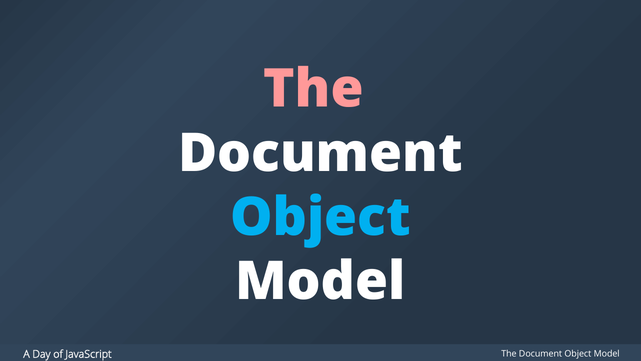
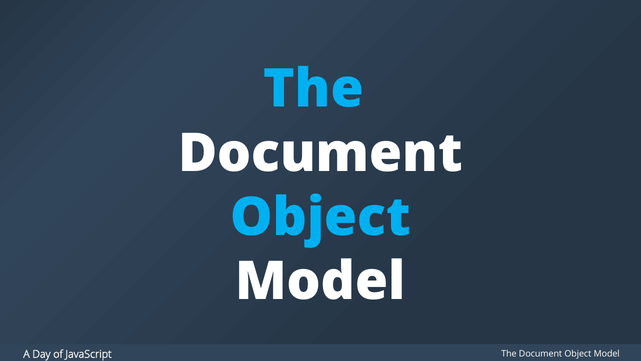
The at (314, 89) colour: pink -> light blue
